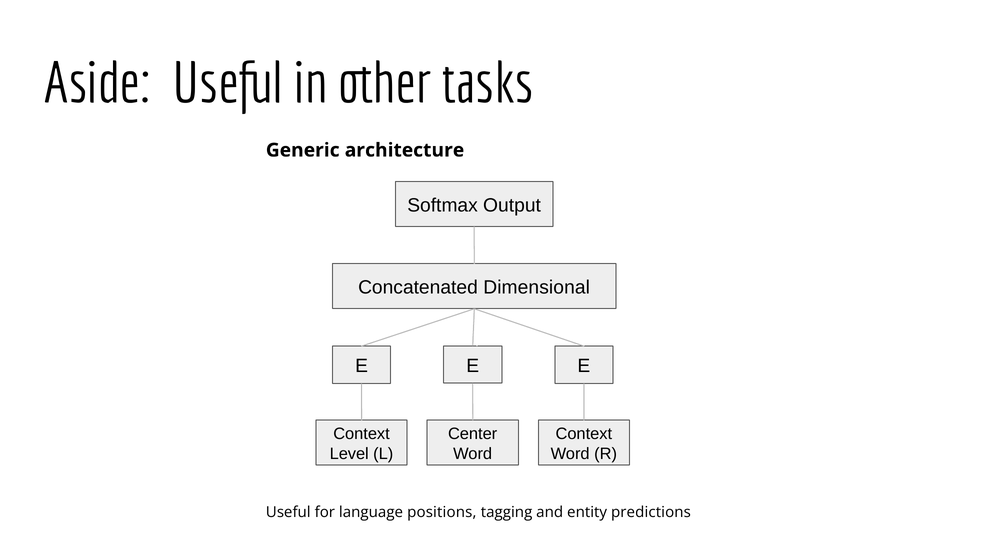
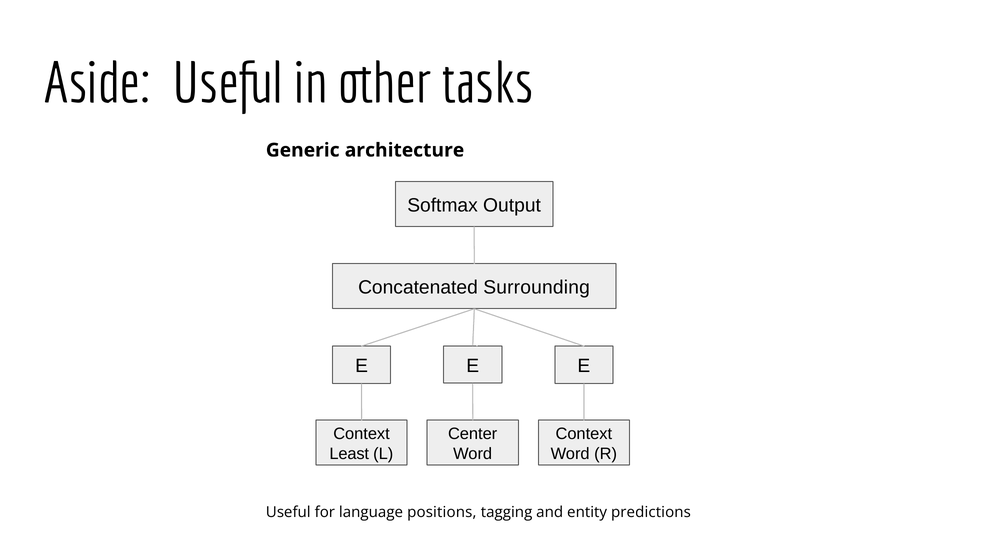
Dimensional: Dimensional -> Surrounding
Level: Level -> Least
